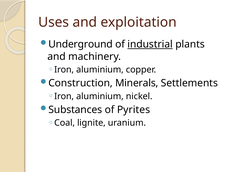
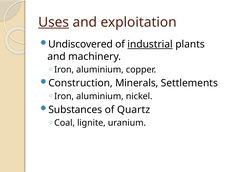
Uses underline: none -> present
Underground: Underground -> Undiscovered
Pyrites: Pyrites -> Quartz
